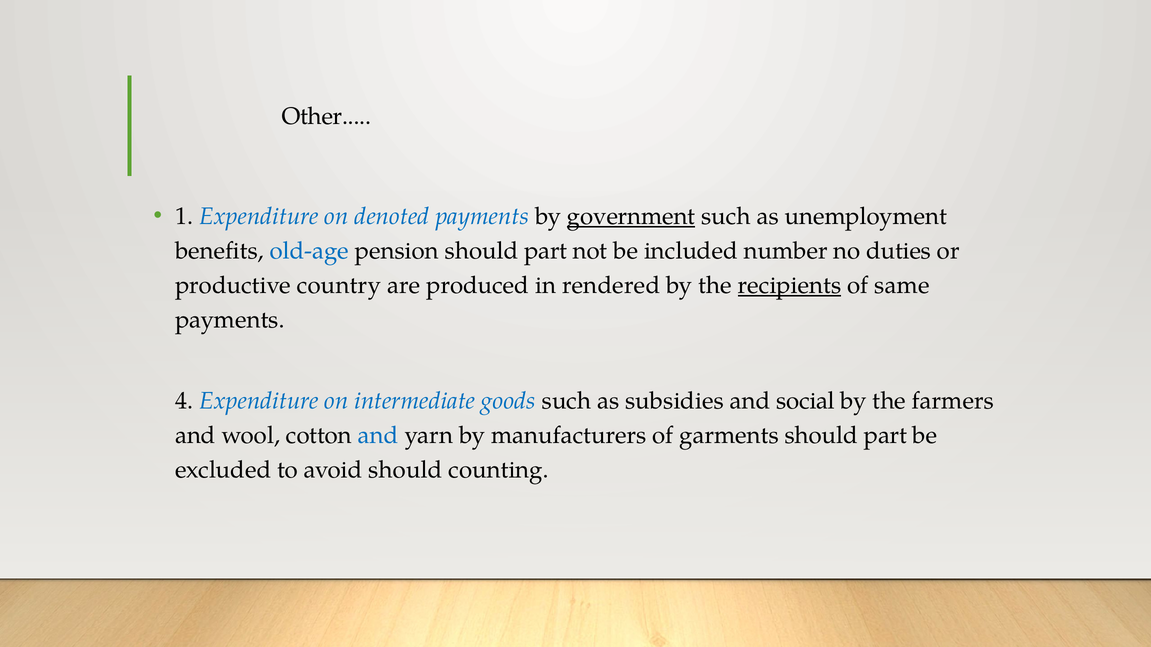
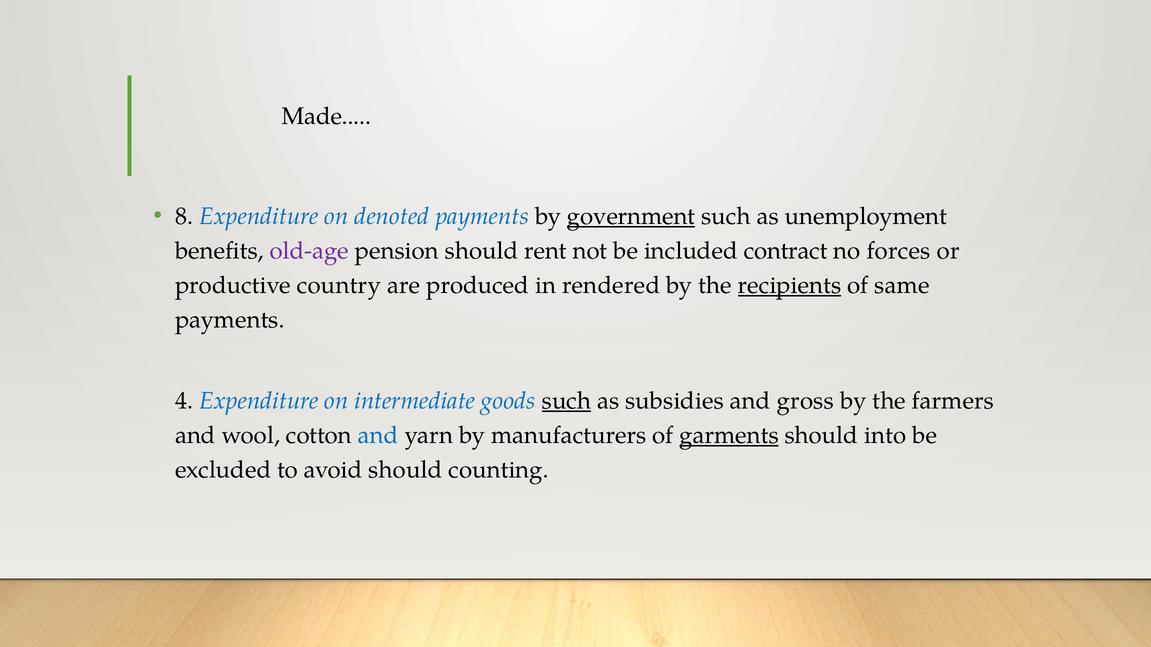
Other: Other -> Made
1: 1 -> 8
old-age colour: blue -> purple
pension should part: part -> rent
number: number -> contract
duties: duties -> forces
such at (566, 401) underline: none -> present
social: social -> gross
garments underline: none -> present
part at (885, 436): part -> into
